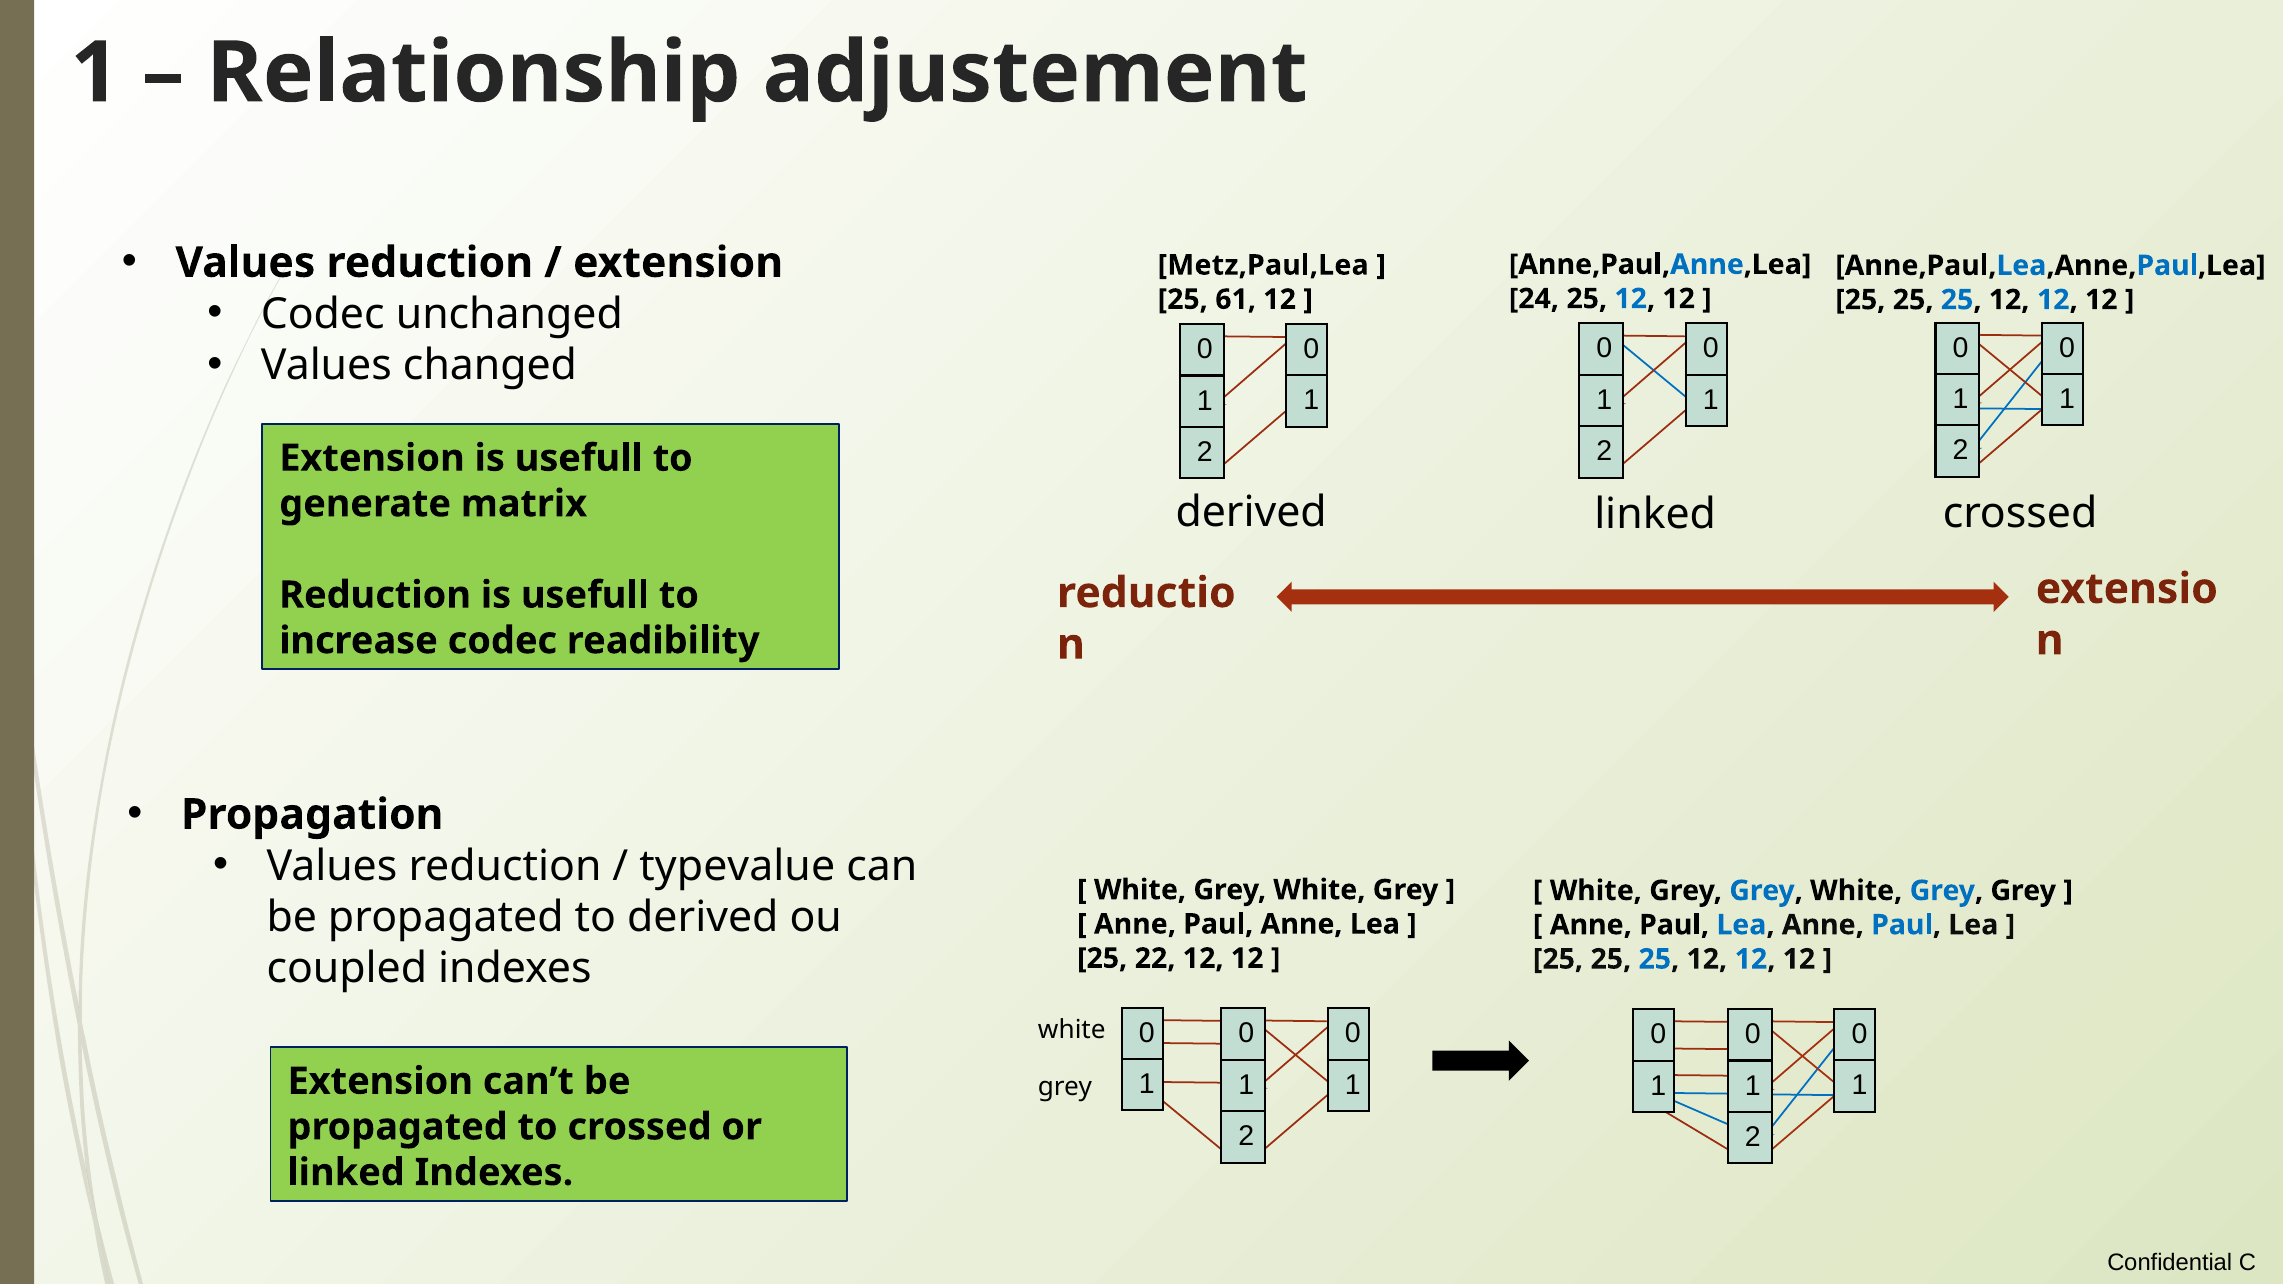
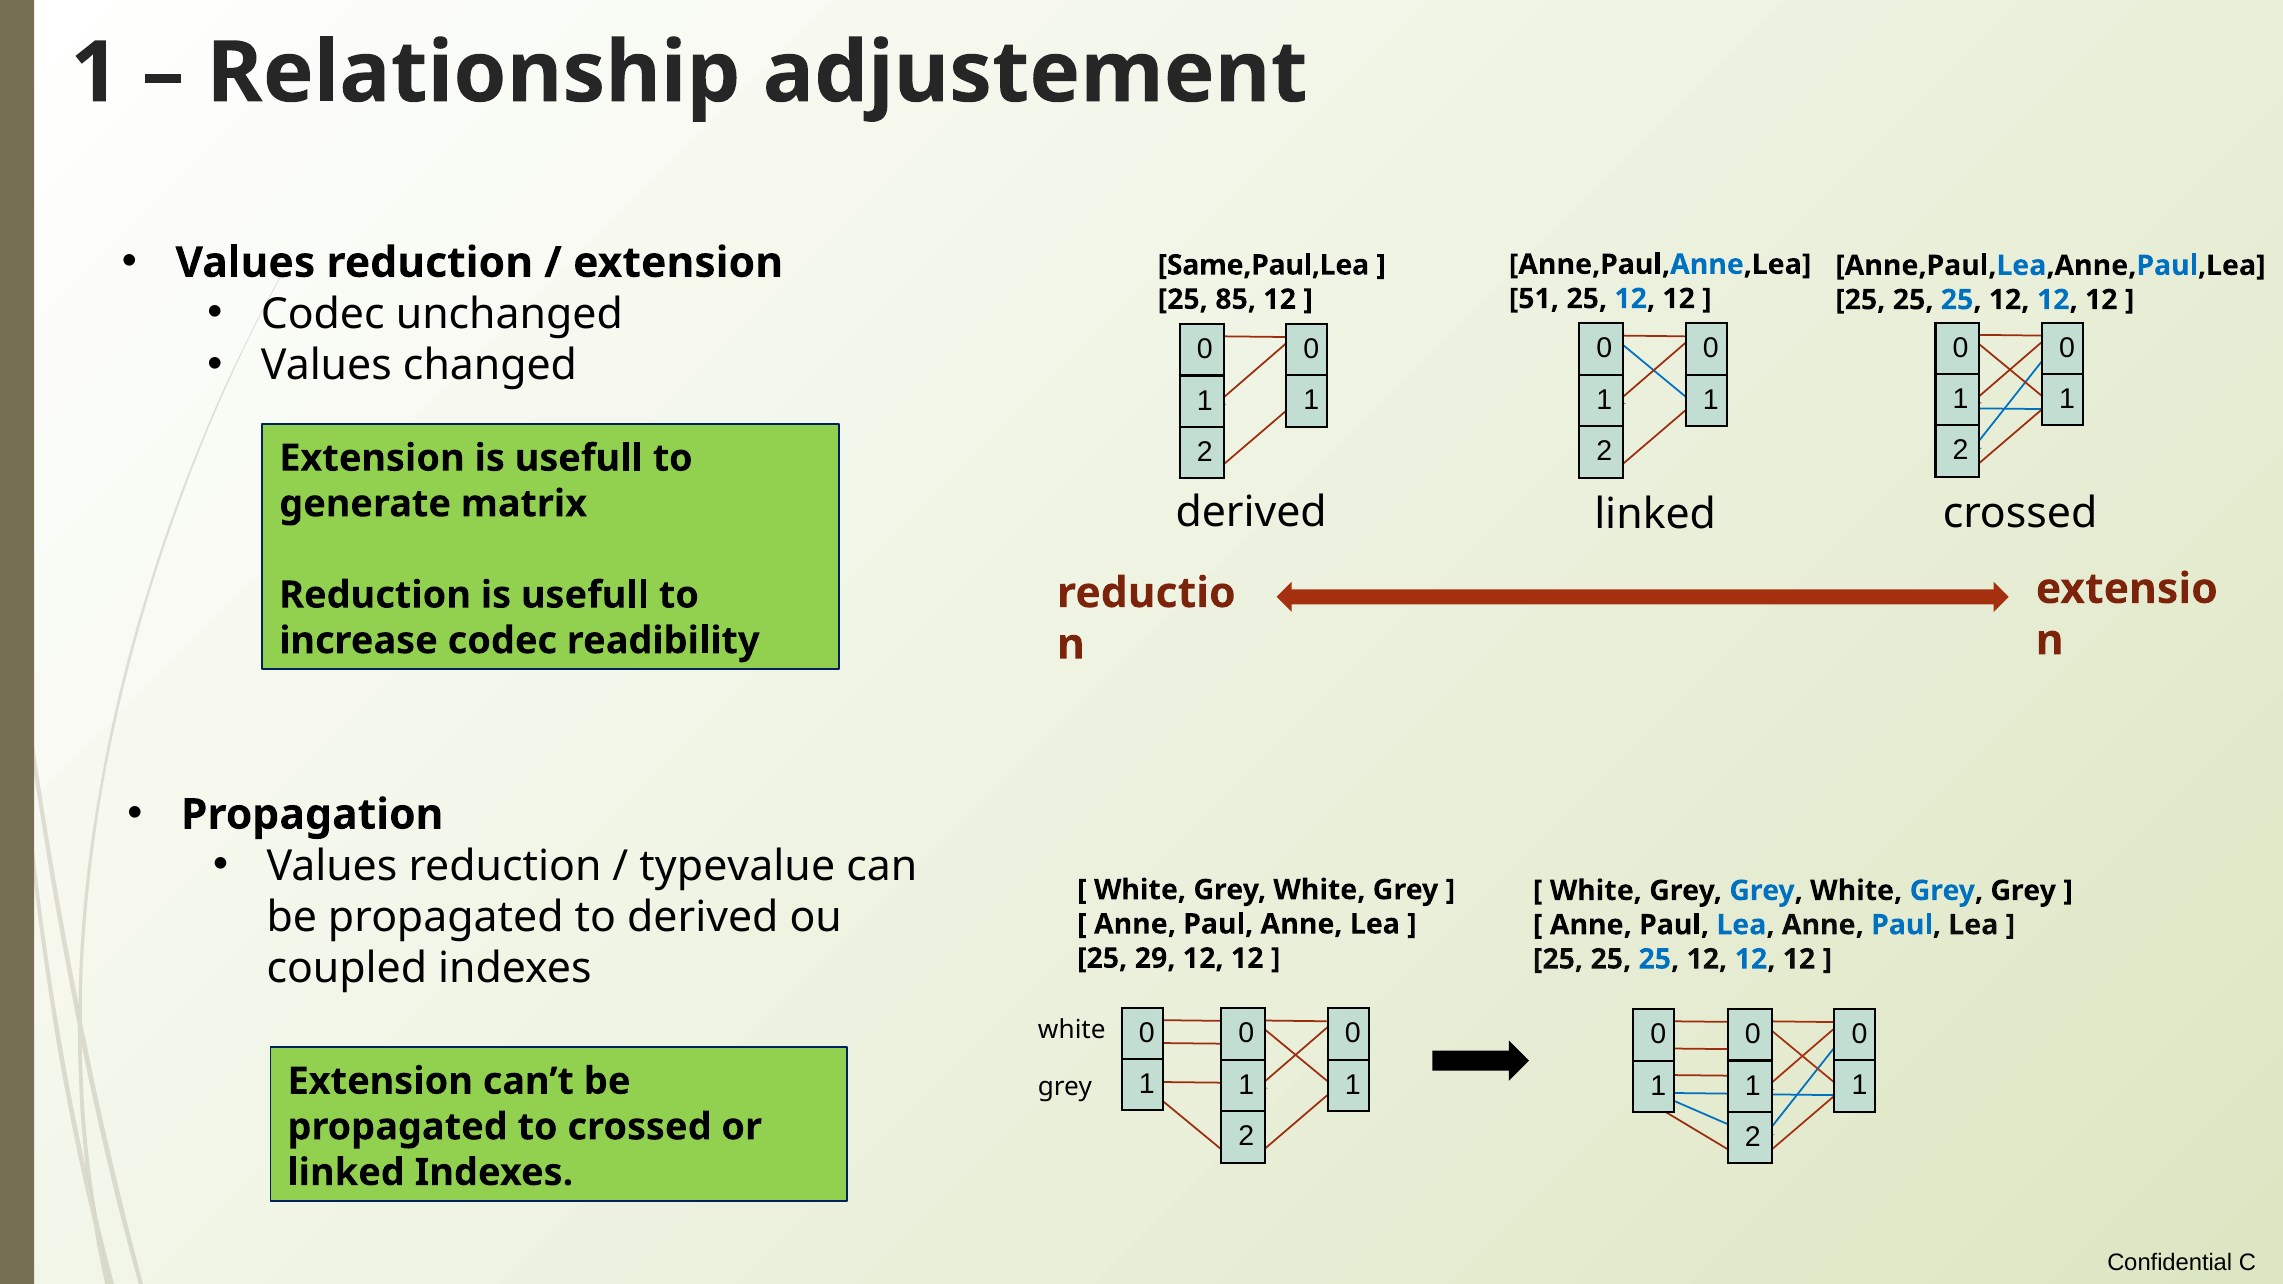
Metz,Paul,Lea: Metz,Paul,Lea -> Same,Paul,Lea
24: 24 -> 51
61: 61 -> 85
22: 22 -> 29
